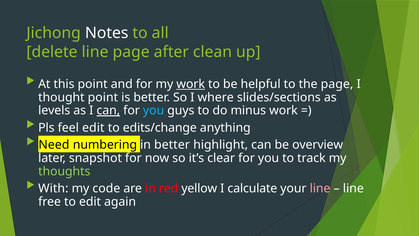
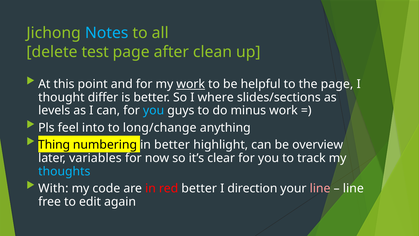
Notes colour: white -> light blue
delete line: line -> test
thought point: point -> differ
can at (108, 110) underline: present -> none
feel edit: edit -> into
edits/change: edits/change -> long/change
Need: Need -> Thing
snapshot: snapshot -> variables
thoughts colour: light green -> light blue
red yellow: yellow -> better
calculate: calculate -> direction
